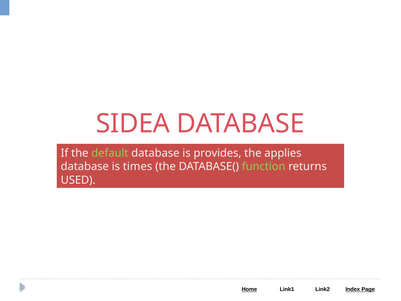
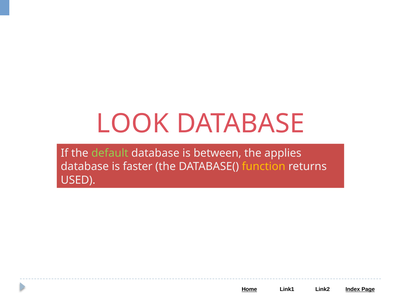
SIDEA: SIDEA -> LOOK
provides: provides -> between
times: times -> faster
function colour: light green -> yellow
